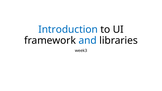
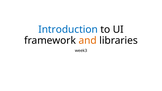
and colour: blue -> orange
